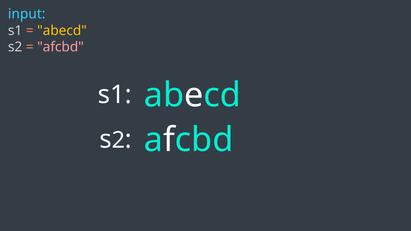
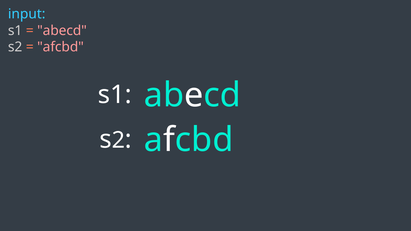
abecd at (62, 31) colour: yellow -> pink
